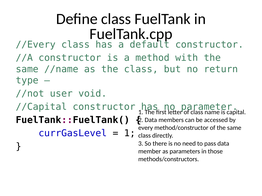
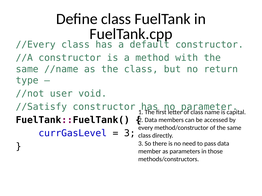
//Capital: //Capital -> //Satisfy
1 at (130, 134): 1 -> 3
